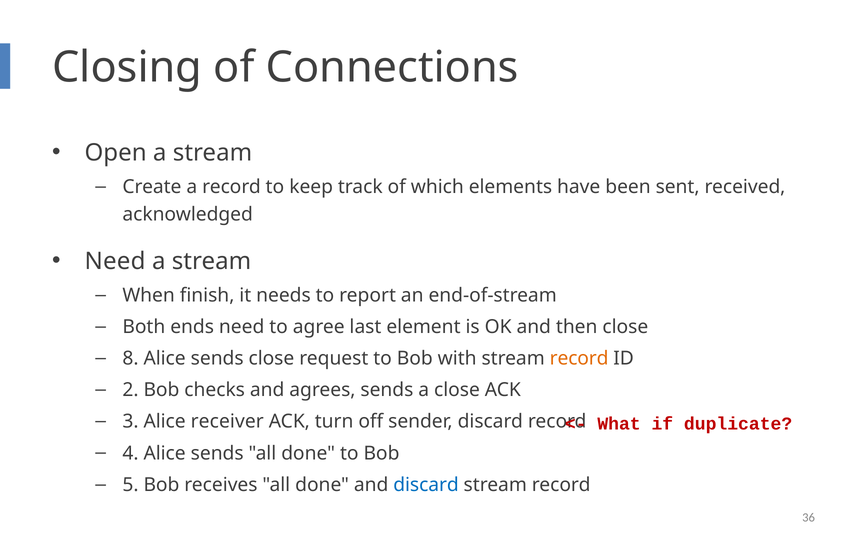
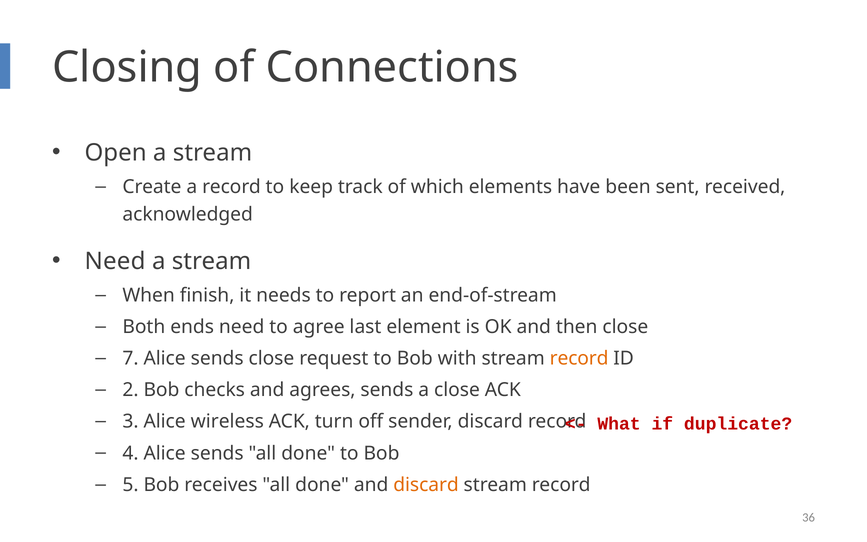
8: 8 -> 7
receiver: receiver -> wireless
discard at (426, 485) colour: blue -> orange
